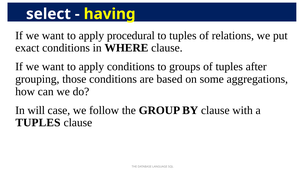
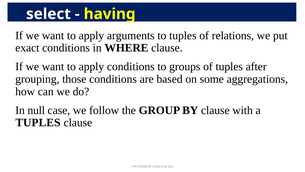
procedural: procedural -> arguments
will: will -> null
